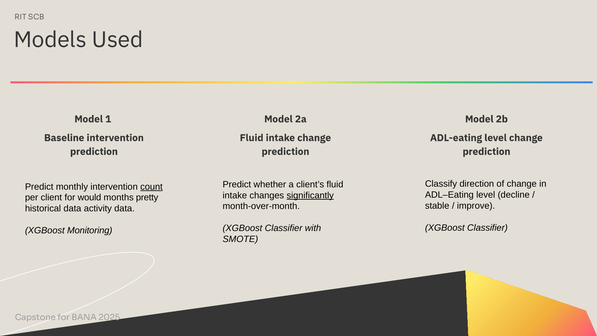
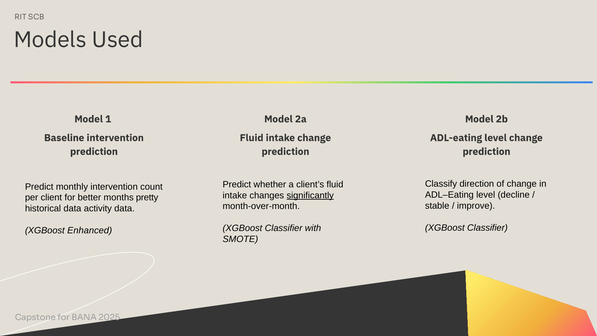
count underline: present -> none
would: would -> better
Monitoring: Monitoring -> Enhanced
